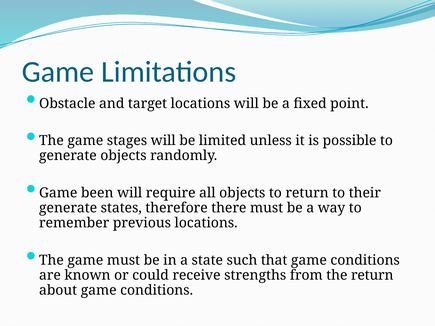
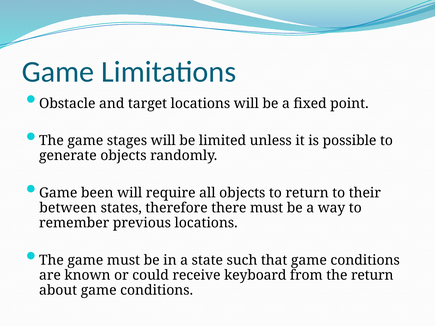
generate at (68, 208): generate -> between
strengths: strengths -> keyboard
